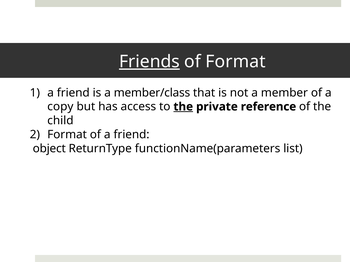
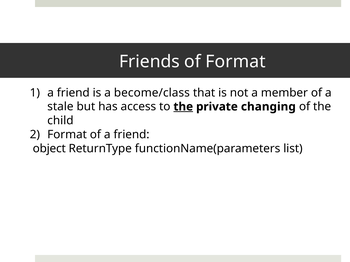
Friends underline: present -> none
member/class: member/class -> become/class
copy: copy -> stale
reference: reference -> changing
